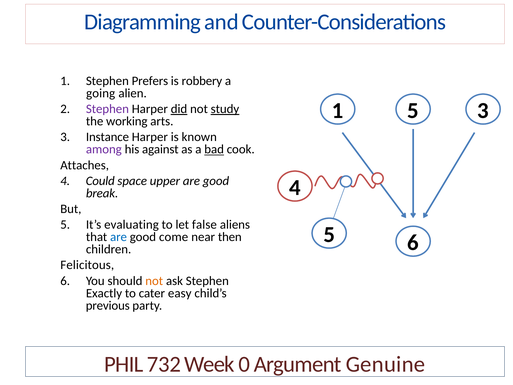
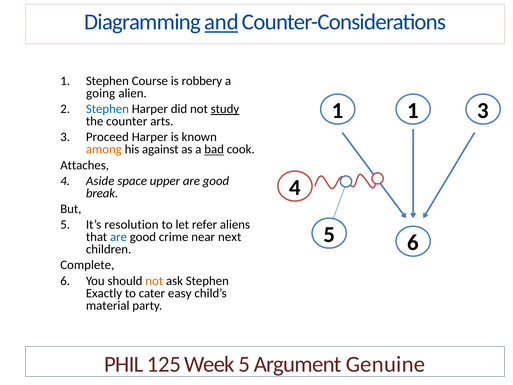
and underline: none -> present
Prefers: Prefers -> Course
1 5: 5 -> 1
Stephen at (107, 109) colour: purple -> blue
did underline: present -> none
working: working -> counter
Instance: Instance -> Proceed
among colour: purple -> orange
Could: Could -> Aside
evaluating: evaluating -> resolution
false: false -> refer
come: come -> crime
then: then -> next
Felicitous: Felicitous -> Complete
previous: previous -> material
732: 732 -> 125
Week 0: 0 -> 5
